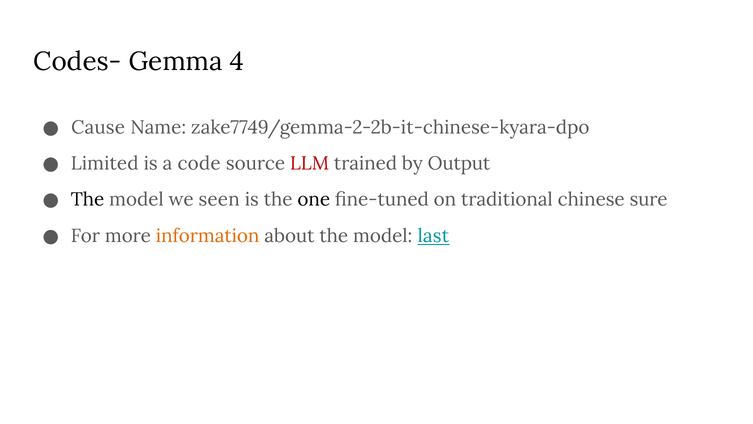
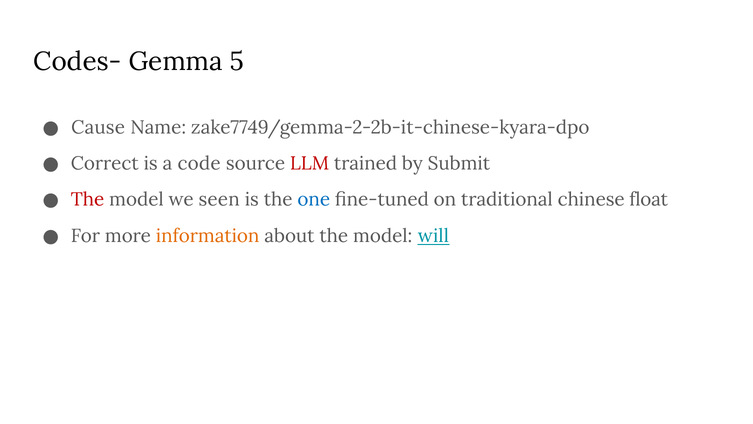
4: 4 -> 5
Limited: Limited -> Correct
Output: Output -> Submit
The at (88, 199) colour: black -> red
one colour: black -> blue
sure: sure -> float
last: last -> will
